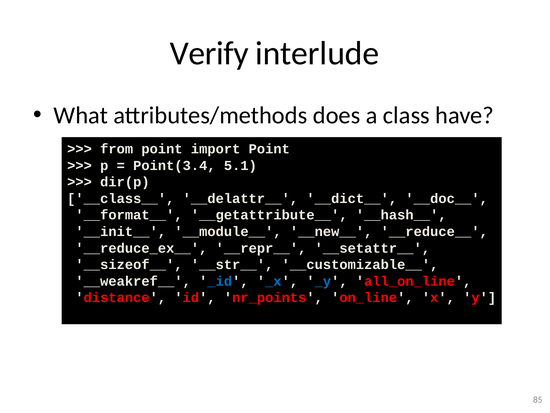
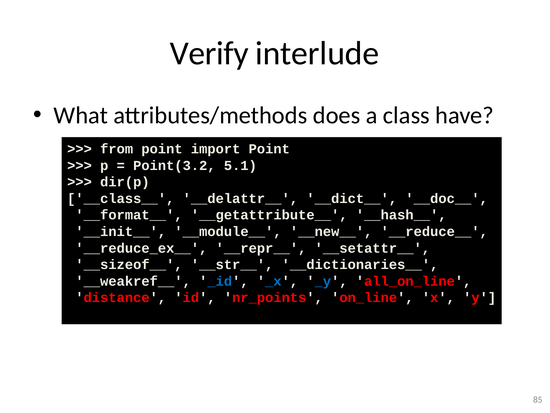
Point(3.4: Point(3.4 -> Point(3.2
__customizable__: __customizable__ -> __dictionaries__
